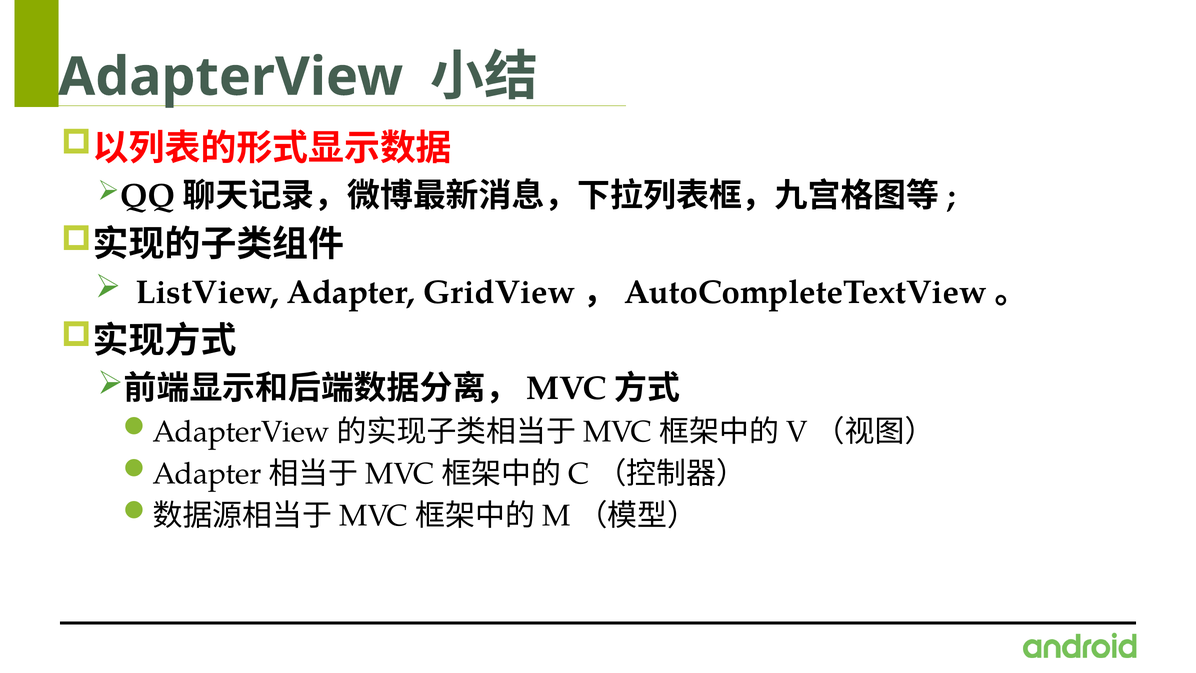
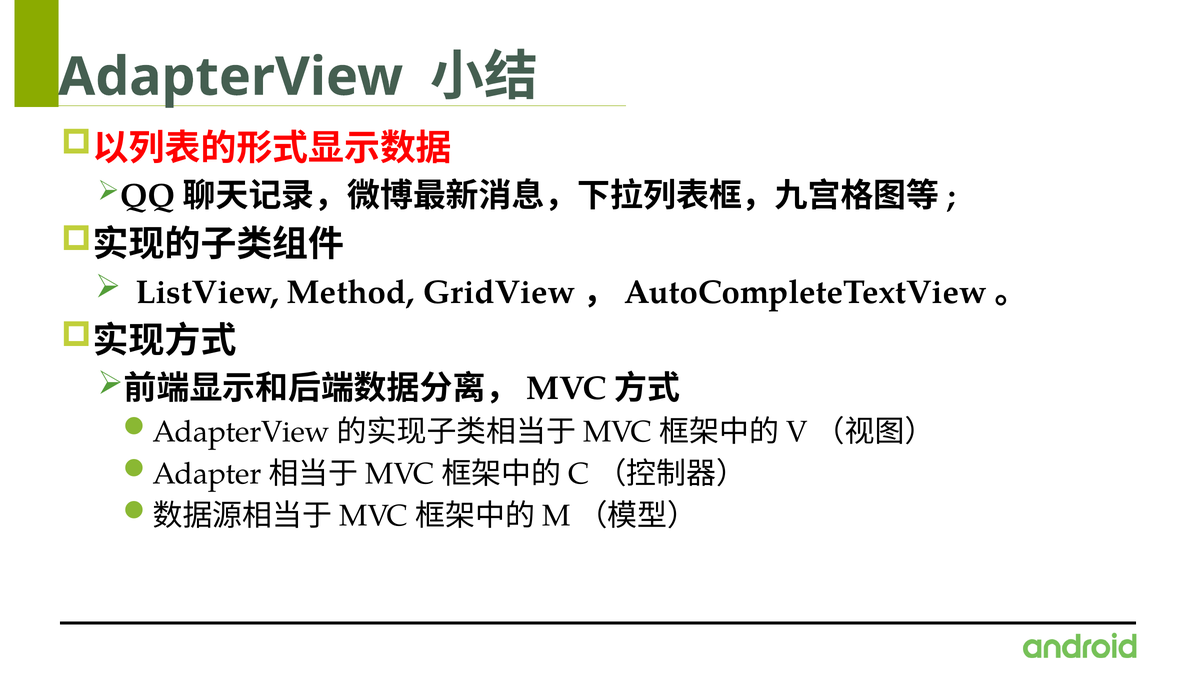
ListView Adapter: Adapter -> Method
